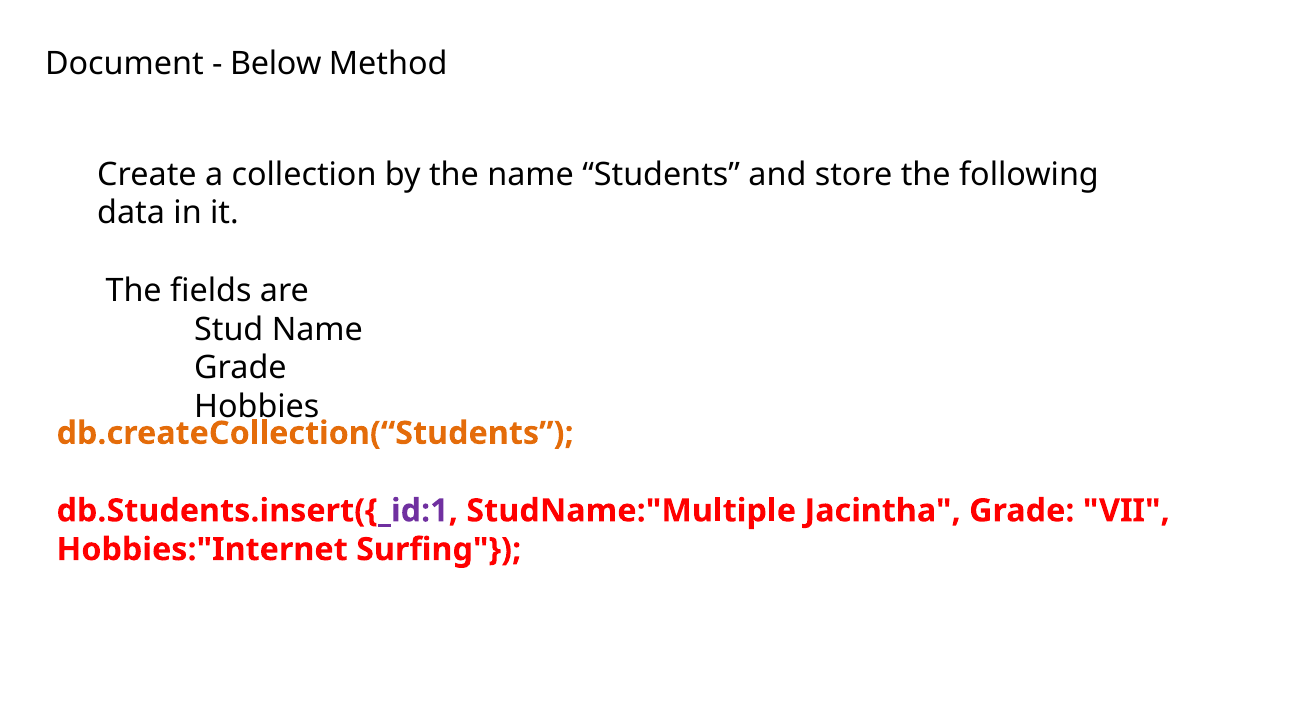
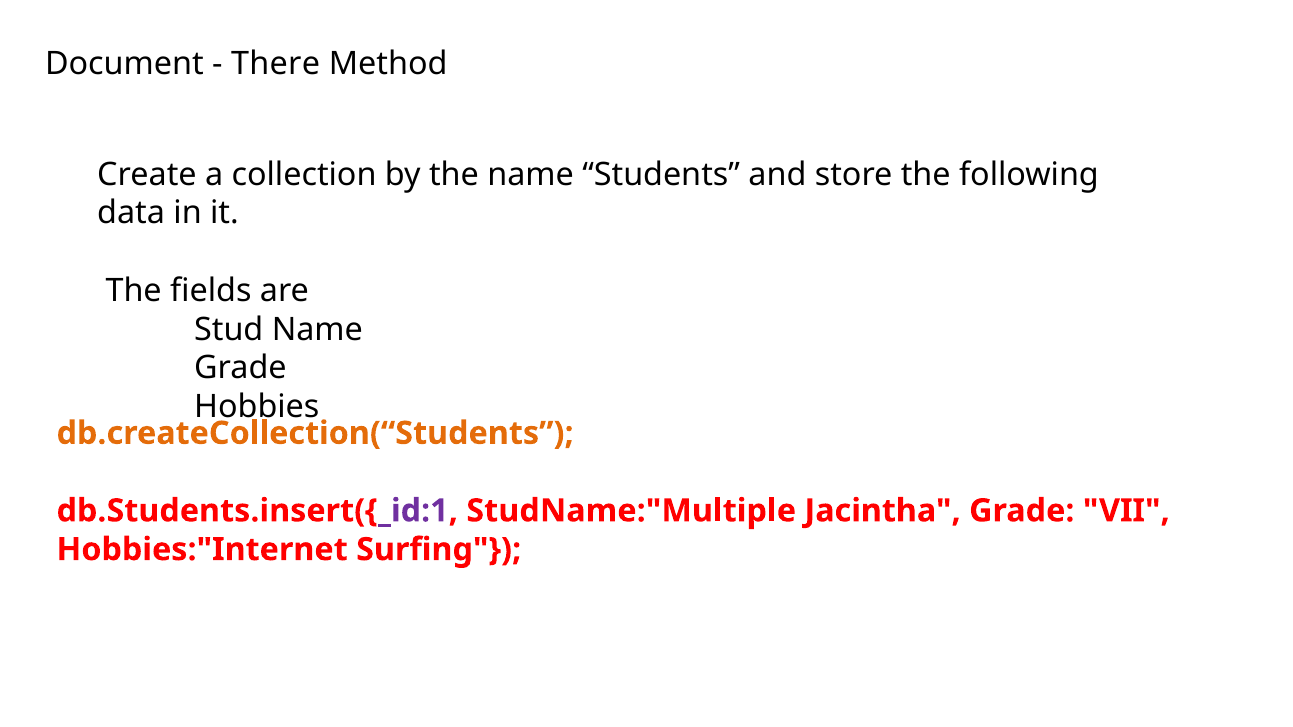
Below: Below -> There
